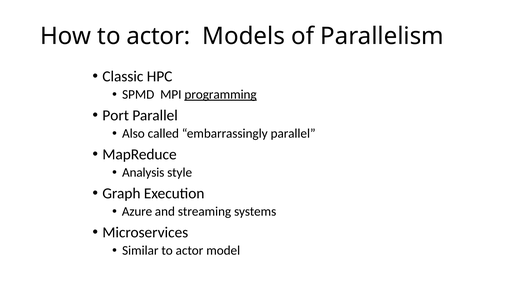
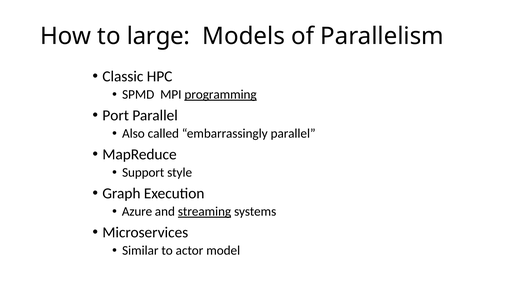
How to actor: actor -> large
Analysis: Analysis -> Support
streaming underline: none -> present
